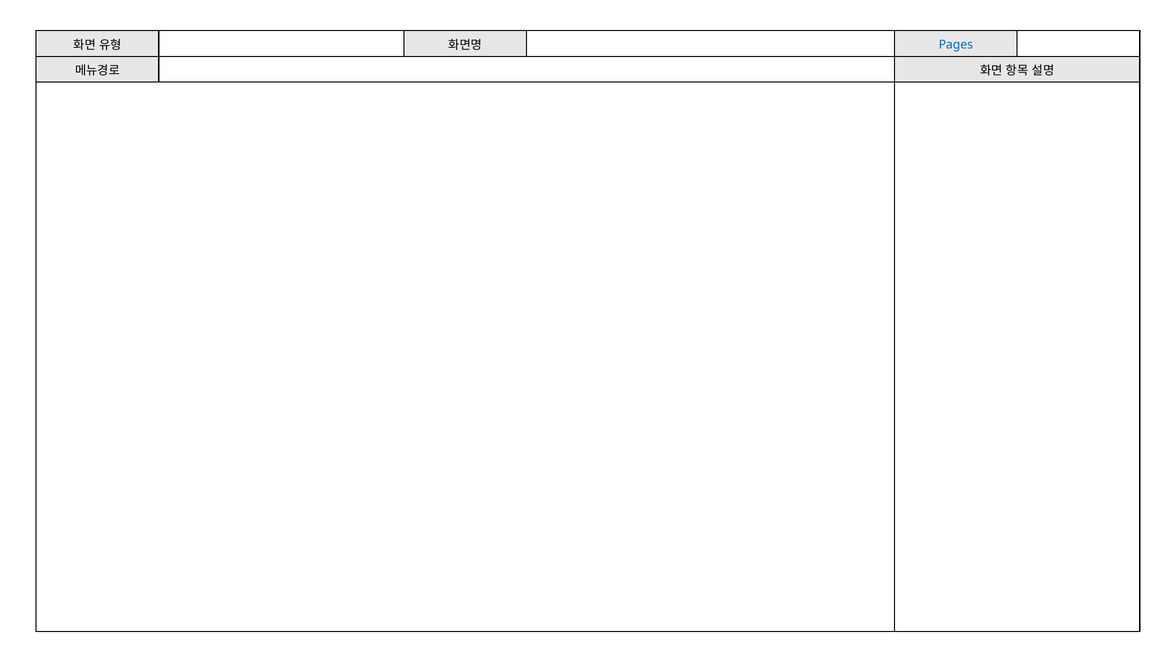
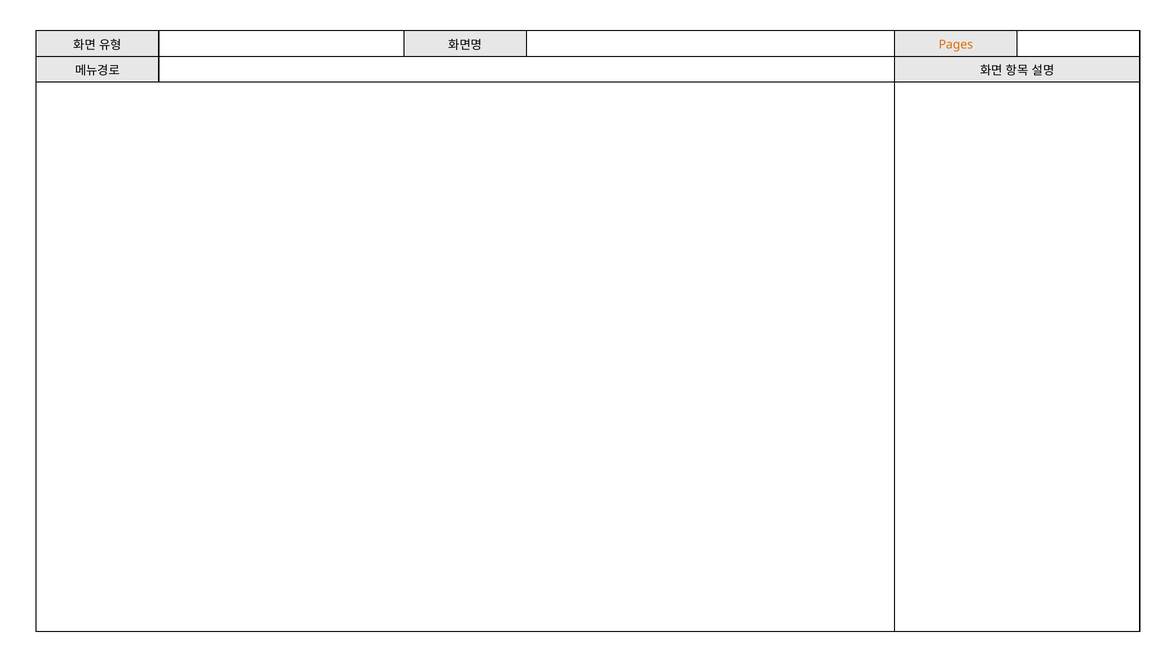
Pages colour: blue -> orange
